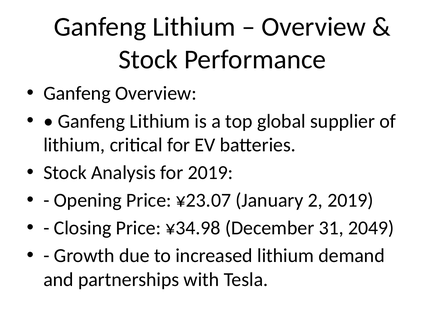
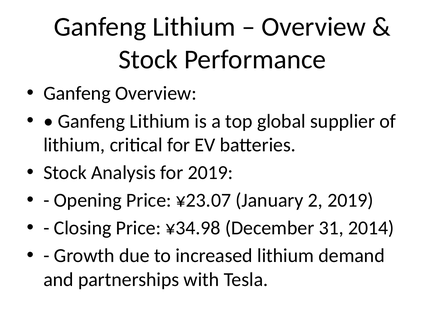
2049: 2049 -> 2014
